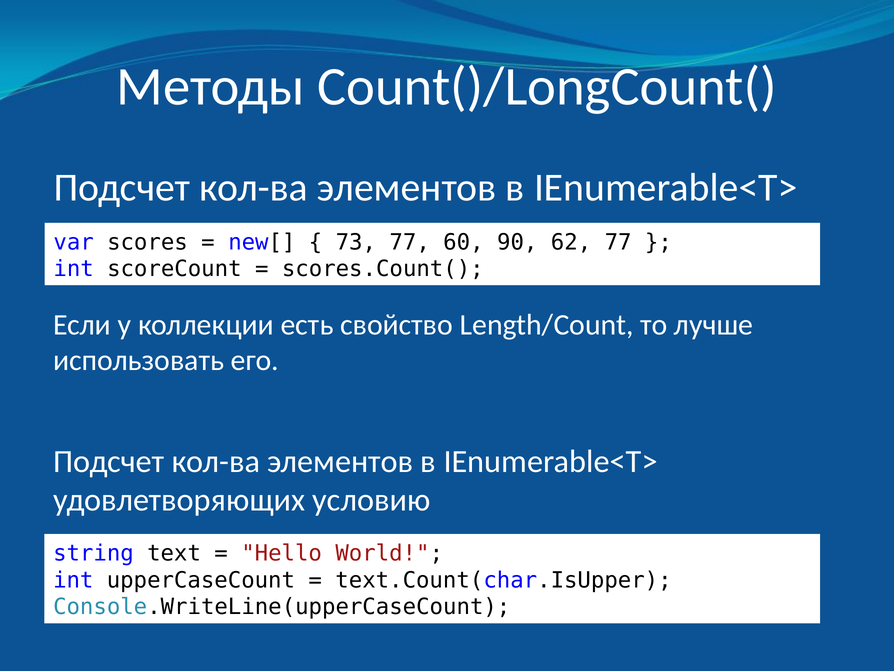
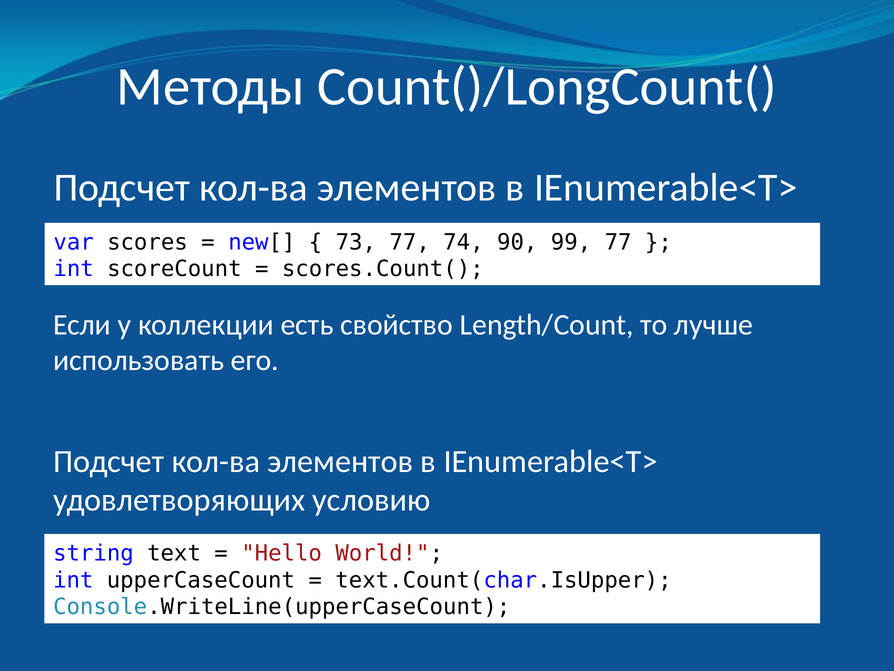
60: 60 -> 74
62: 62 -> 99
